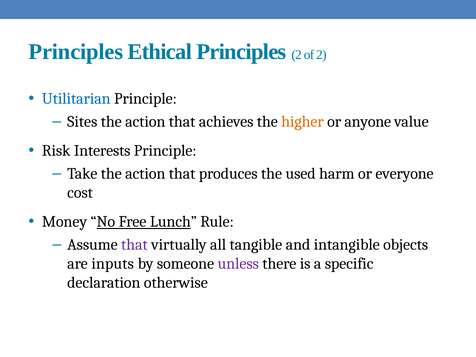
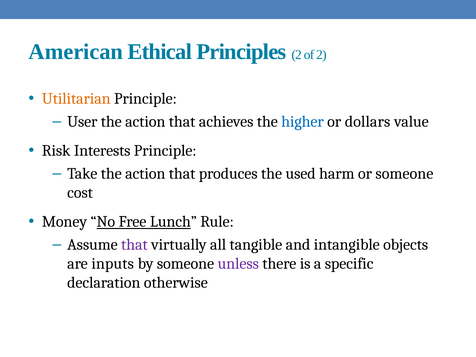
Principles at (76, 52): Principles -> American
Utilitarian colour: blue -> orange
Sites: Sites -> User
higher colour: orange -> blue
anyone: anyone -> dollars
or everyone: everyone -> someone
